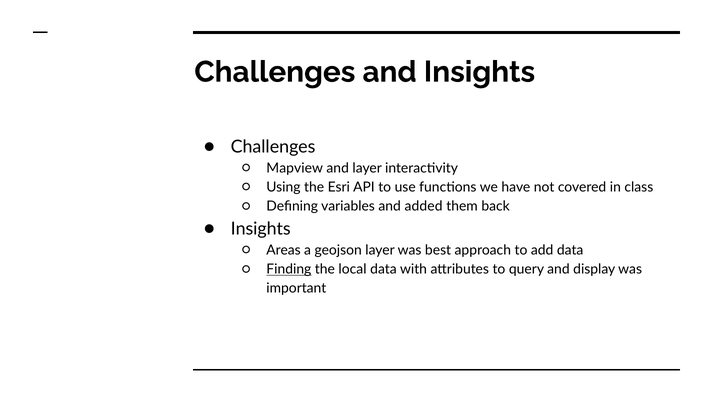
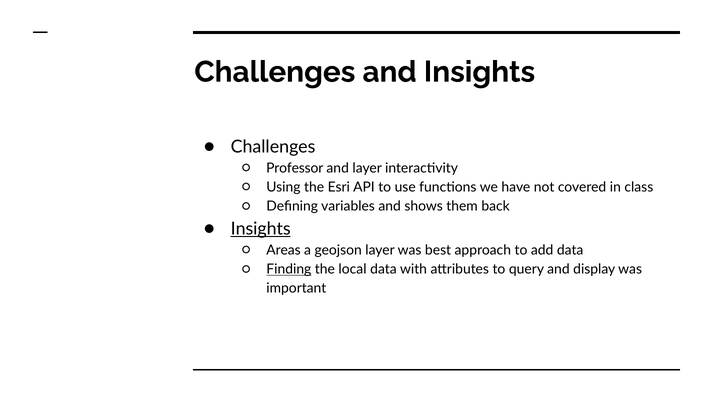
Mapview: Mapview -> Professor
added: added -> shows
Insights at (261, 229) underline: none -> present
